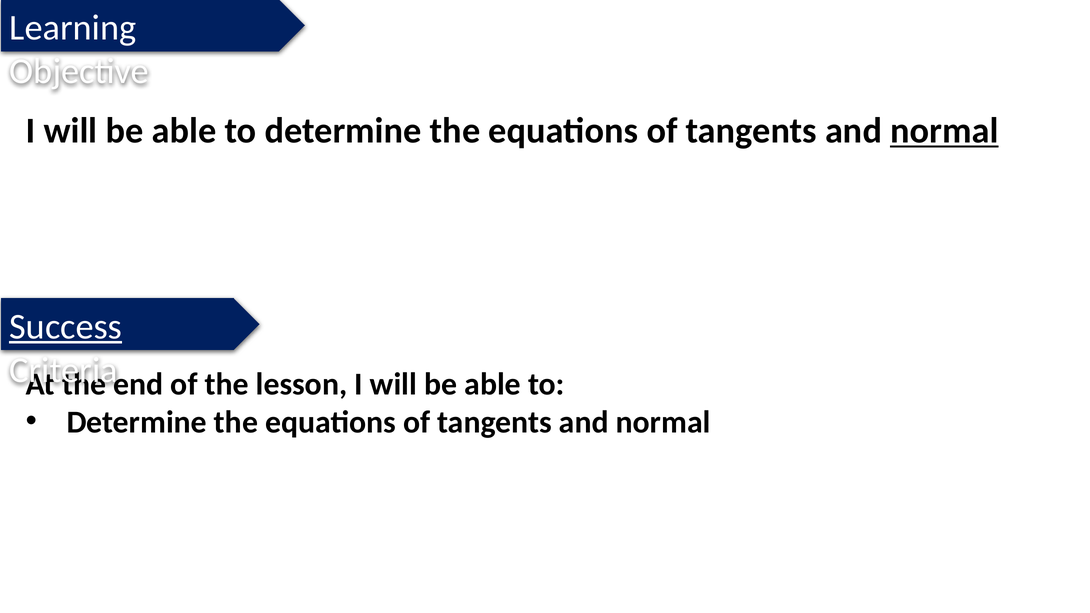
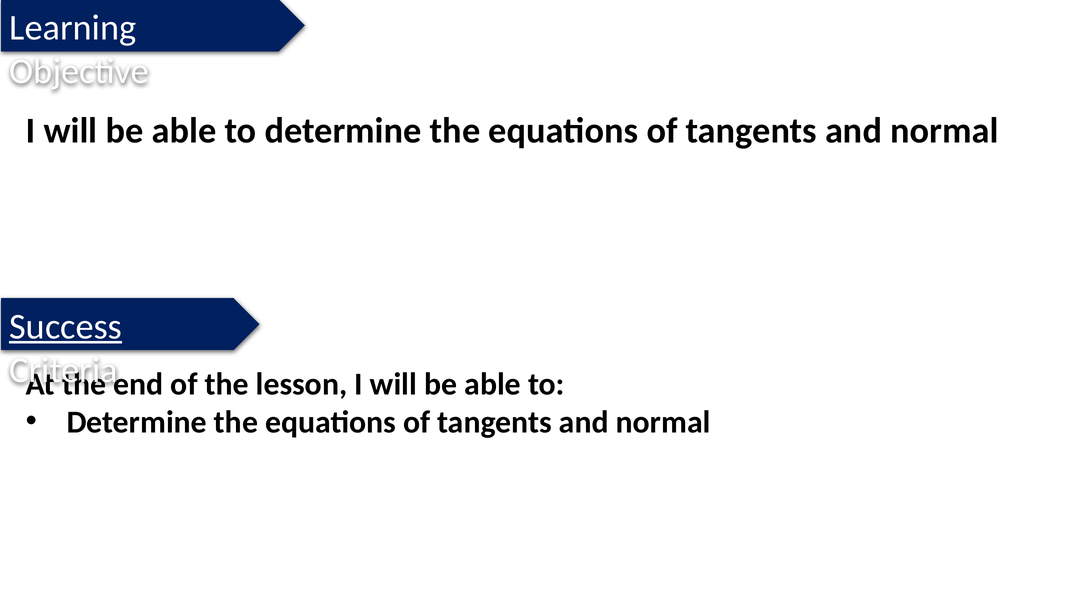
normal at (944, 131) underline: present -> none
